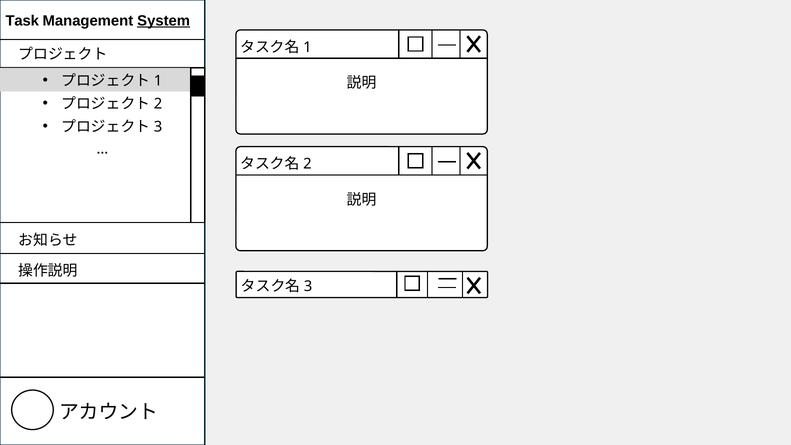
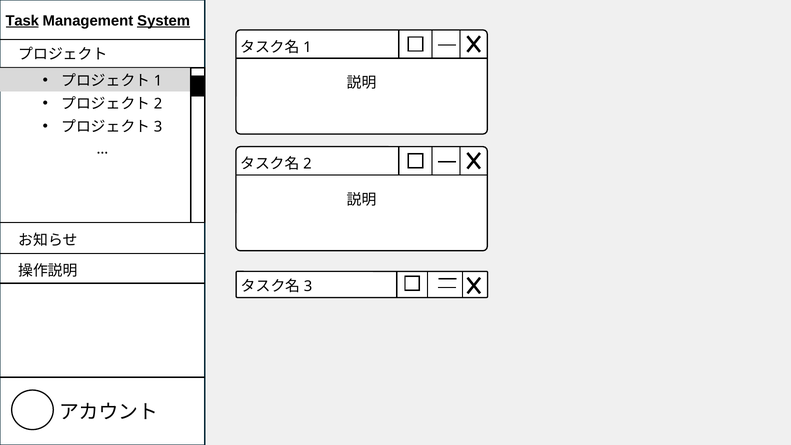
Task underline: none -> present
